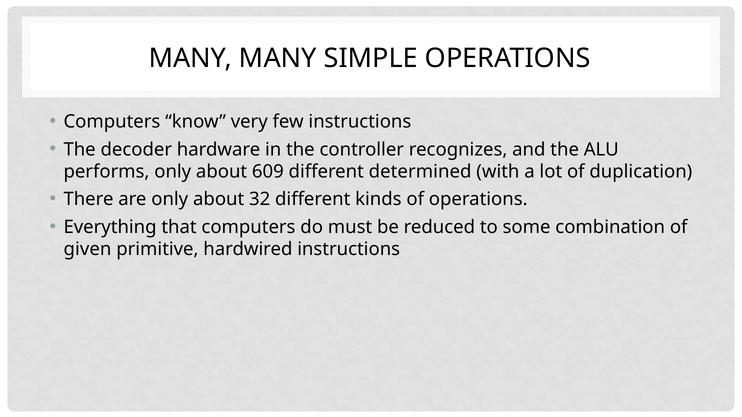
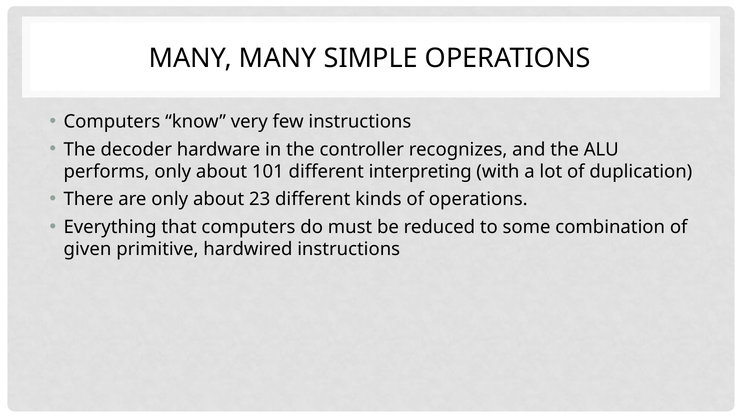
609: 609 -> 101
determined: determined -> interpreting
32: 32 -> 23
